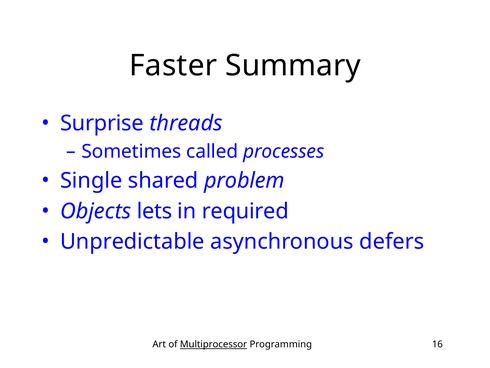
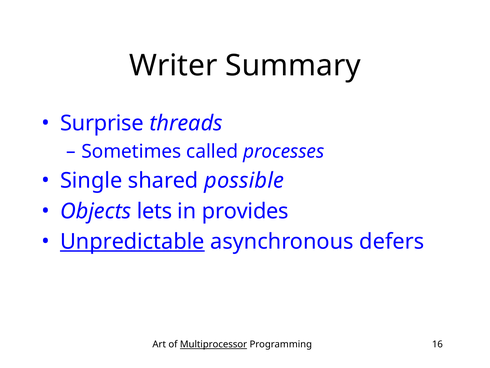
Faster: Faster -> Writer
problem: problem -> possible
required: required -> provides
Unpredictable underline: none -> present
